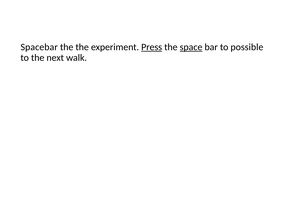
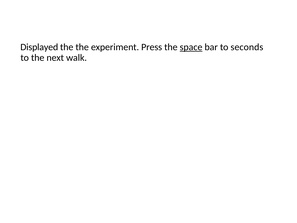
Spacebar: Spacebar -> Displayed
Press underline: present -> none
possible: possible -> seconds
